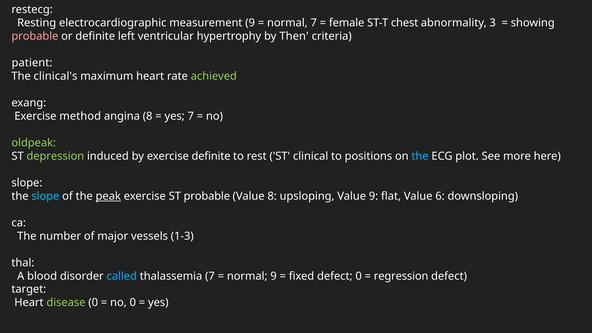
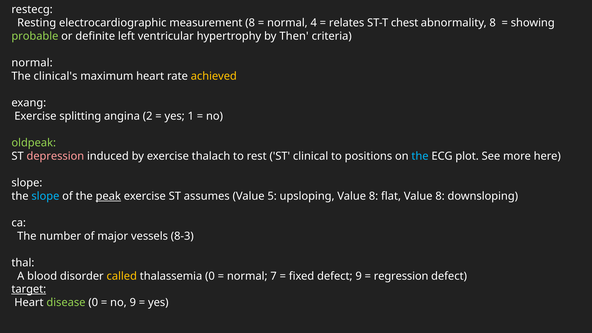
measurement 9: 9 -> 8
normal 7: 7 -> 4
female: female -> relates
abnormality 3: 3 -> 8
probable at (35, 36) colour: pink -> light green
patient at (32, 63): patient -> normal
achieved colour: light green -> yellow
method: method -> splitting
angina 8: 8 -> 2
yes 7: 7 -> 1
depression colour: light green -> pink
exercise definite: definite -> thalach
ST probable: probable -> assumes
Value 8: 8 -> 5
upsloping Value 9: 9 -> 8
flat Value 6: 6 -> 8
1-3: 1-3 -> 8-3
called colour: light blue -> yellow
thalassemia 7: 7 -> 0
normal 9: 9 -> 7
defect 0: 0 -> 9
target underline: none -> present
no 0: 0 -> 9
